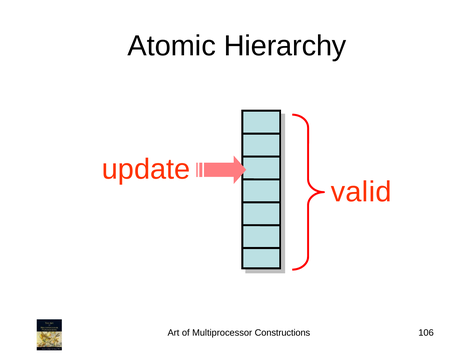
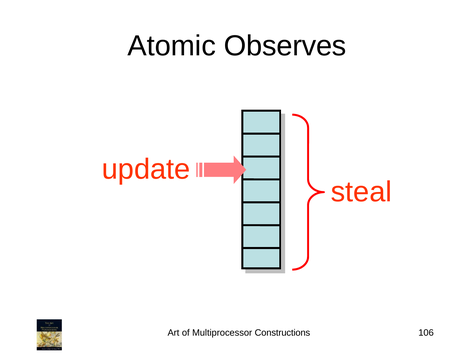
Hierarchy: Hierarchy -> Observes
valid: valid -> steal
